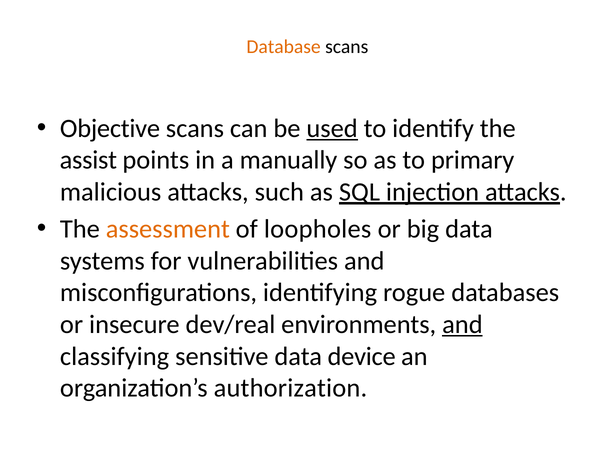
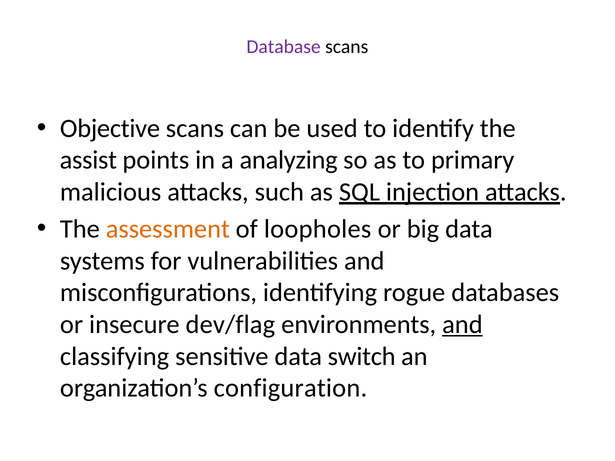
Database colour: orange -> purple
used underline: present -> none
manually: manually -> analyzing
dev/real: dev/real -> dev/flag
device: device -> switch
authorization: authorization -> configuration
